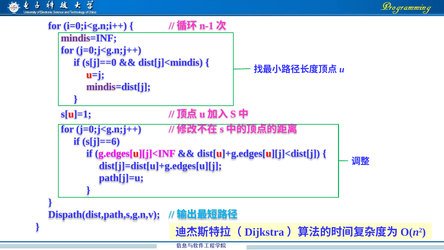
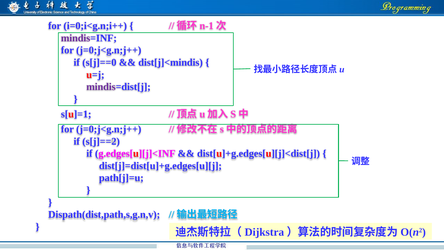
s[j]==6: s[j]==6 -> s[j]==2
